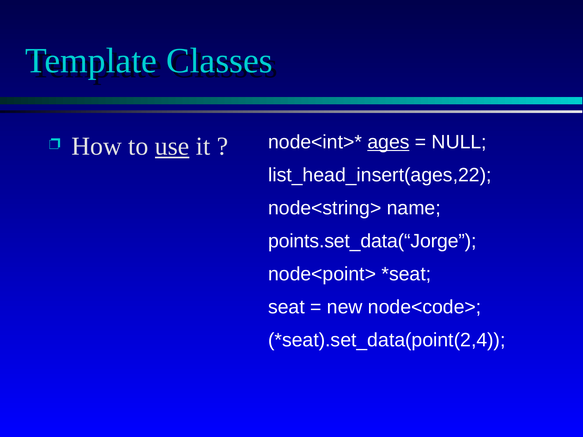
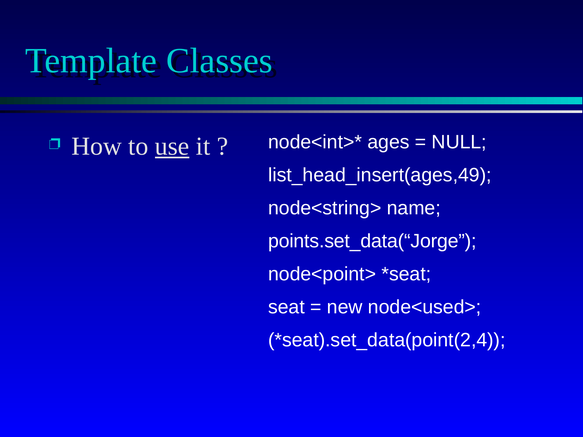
ages underline: present -> none
list_head_insert(ages,22: list_head_insert(ages,22 -> list_head_insert(ages,49
node<code>: node<code> -> node<used>
